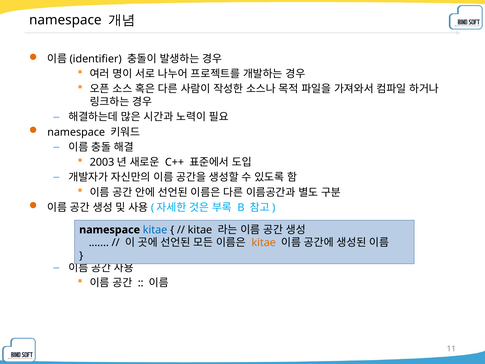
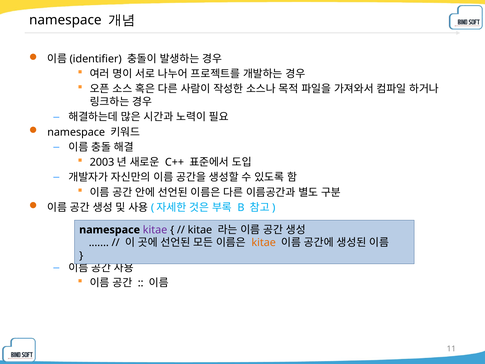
kitae at (155, 230) colour: blue -> purple
